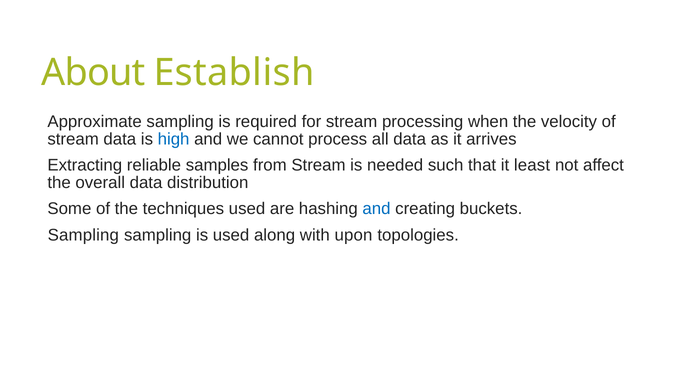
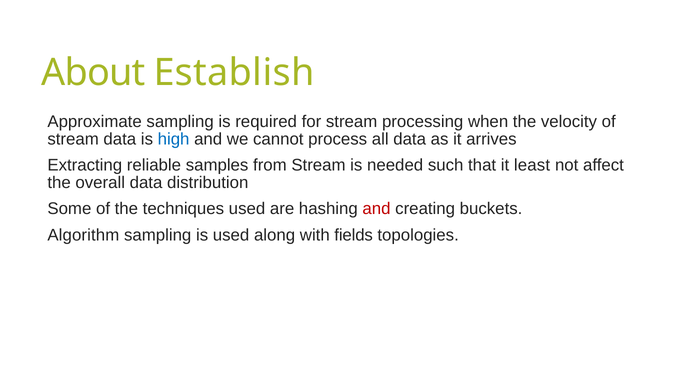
and at (376, 209) colour: blue -> red
Sampling at (83, 235): Sampling -> Algorithm
upon: upon -> fields
